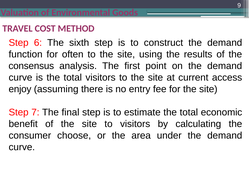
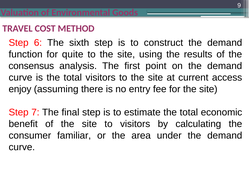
often: often -> quite
choose: choose -> familiar
